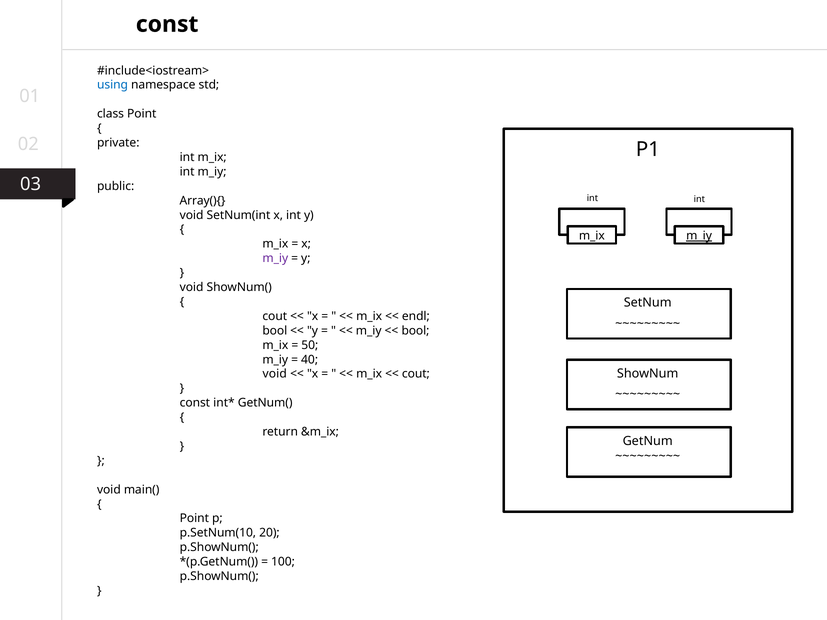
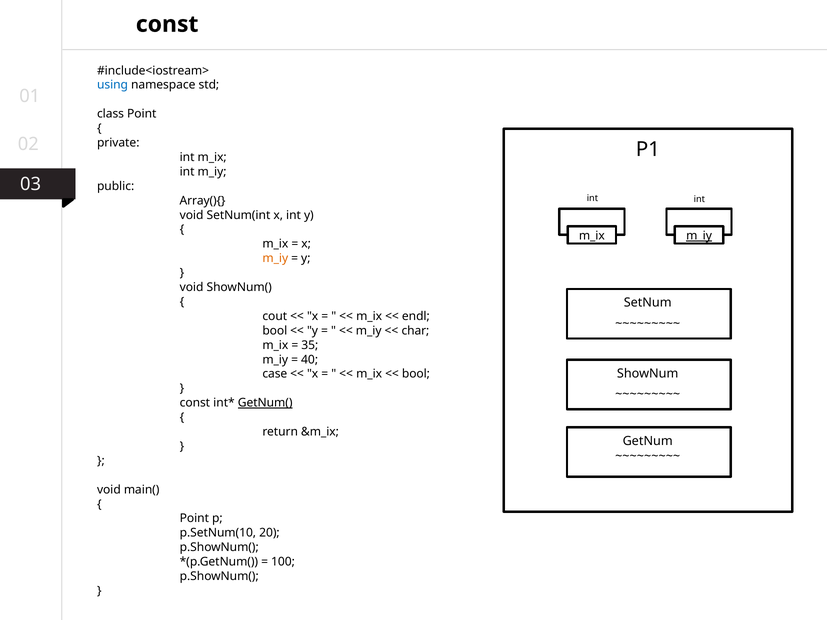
m_iy at (275, 259) colour: purple -> orange
bool at (415, 331): bool -> char
50: 50 -> 35
void at (275, 374): void -> case
cout at (416, 374): cout -> bool
GetNum( underline: none -> present
